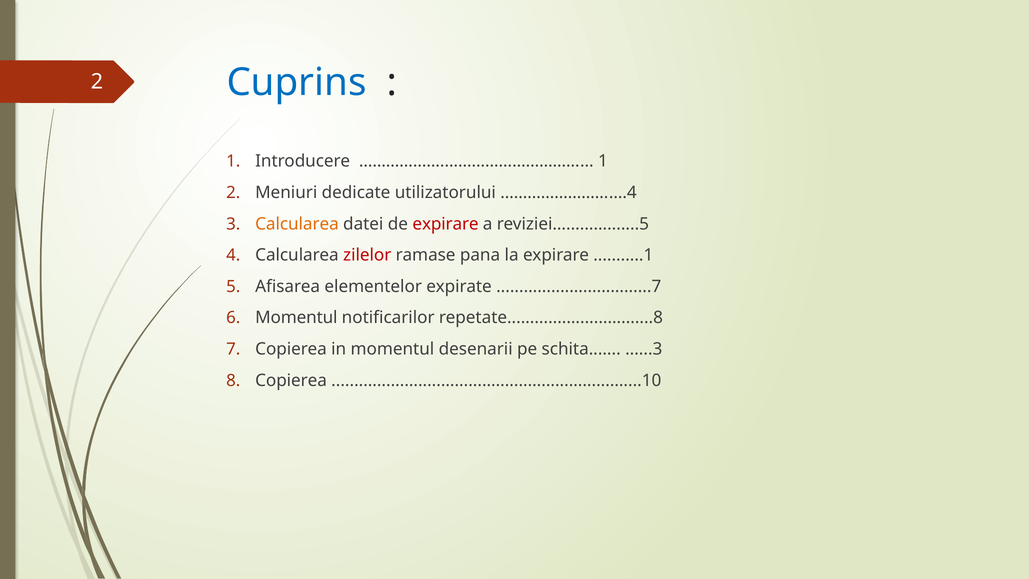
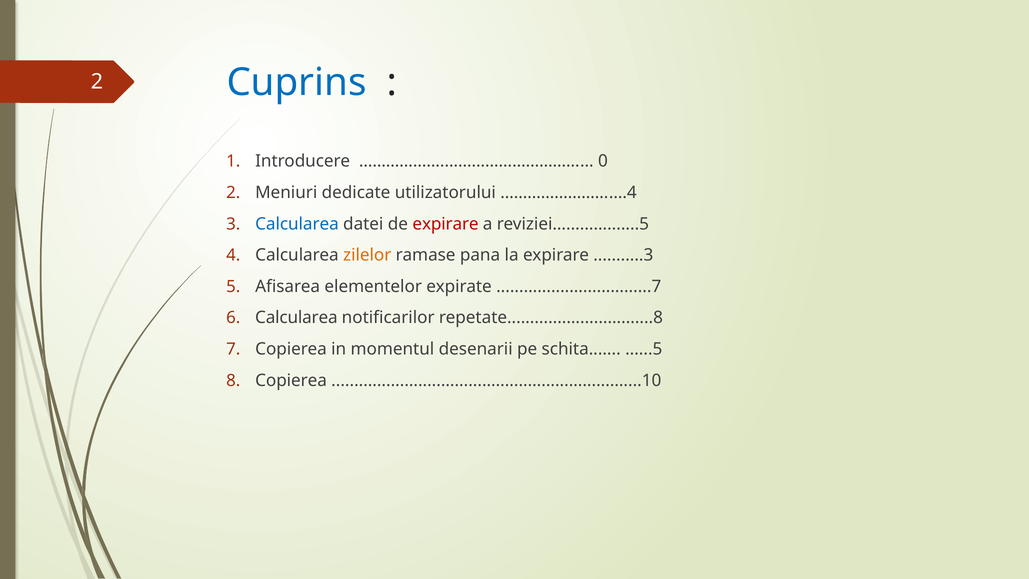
1 at (603, 161): 1 -> 0
Calcularea at (297, 224) colour: orange -> blue
zilelor colour: red -> orange
...........1: ...........1 -> ...........3
Momentul at (296, 318): Momentul -> Calcularea
......3: ......3 -> ......5
